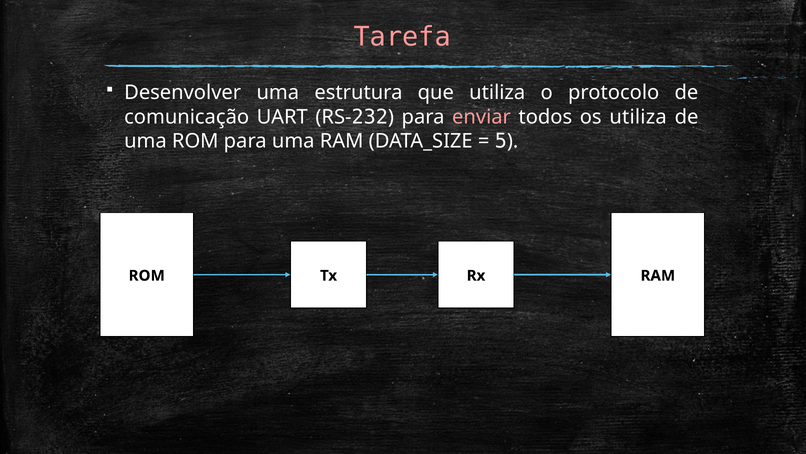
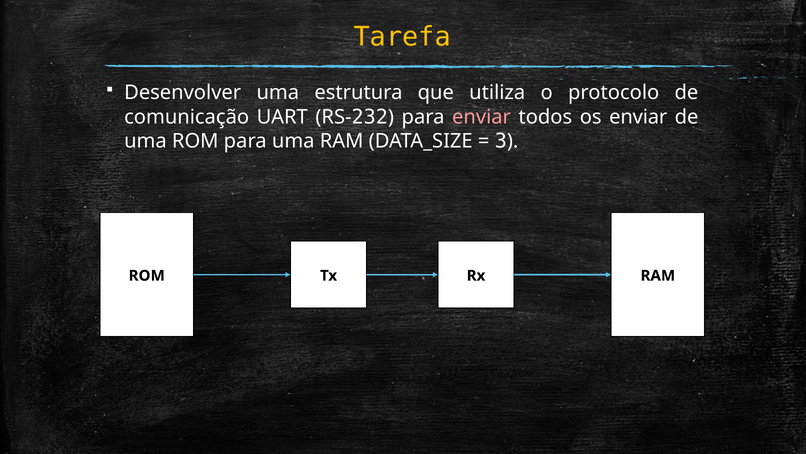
Tarefa colour: pink -> yellow
os utiliza: utiliza -> enviar
5: 5 -> 3
